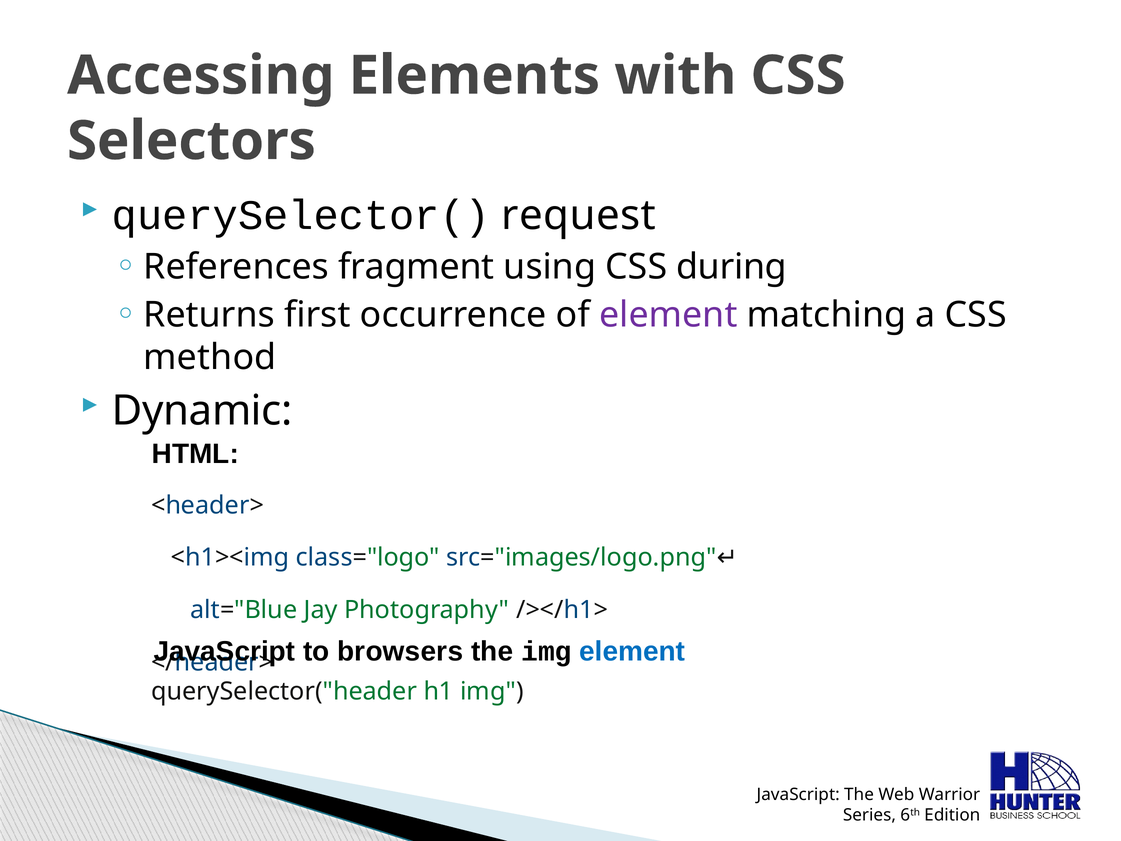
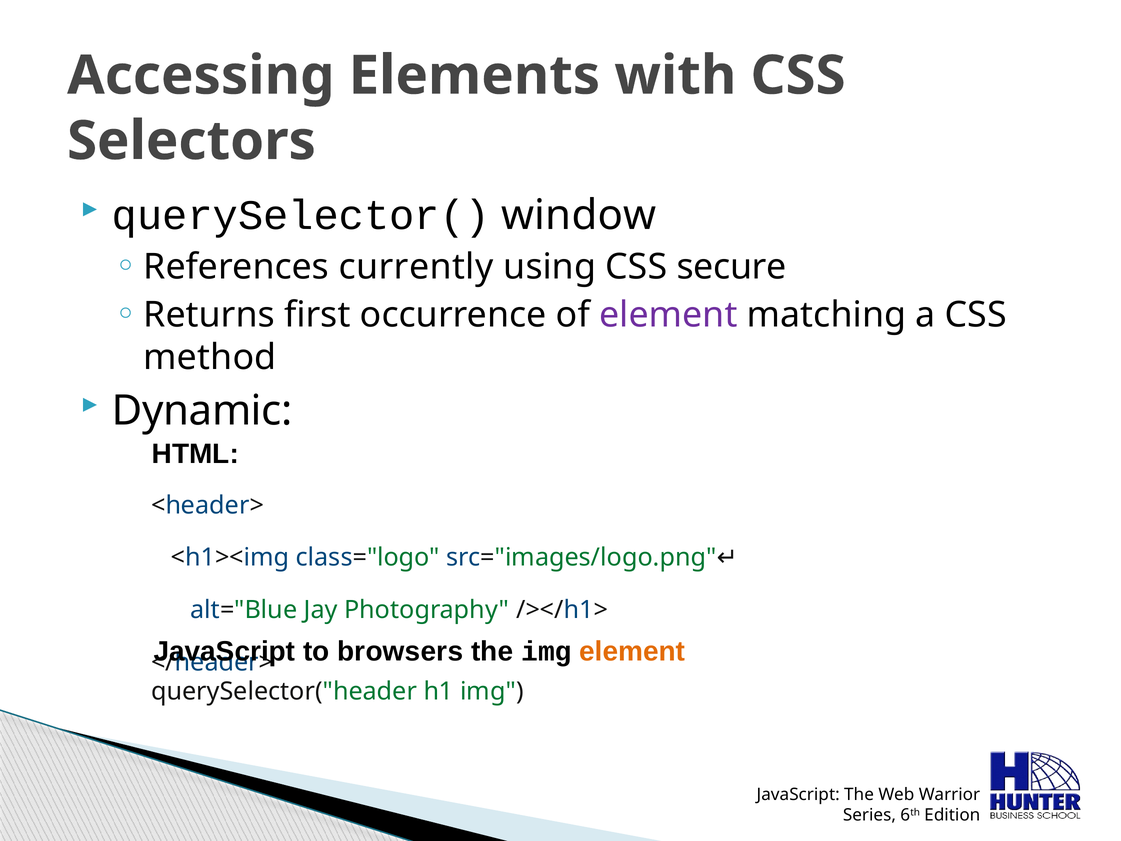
request: request -> window
fragment: fragment -> currently
during: during -> secure
element at (632, 652) colour: blue -> orange
